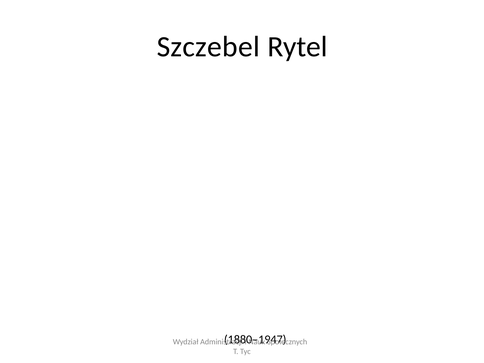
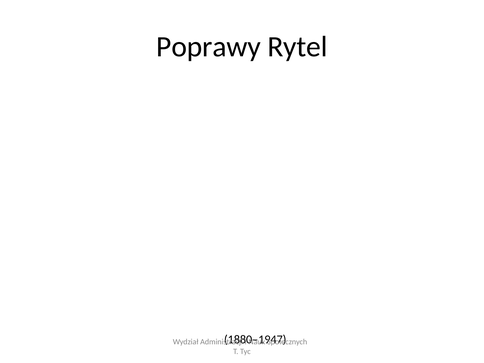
Szczebel: Szczebel -> Poprawy
